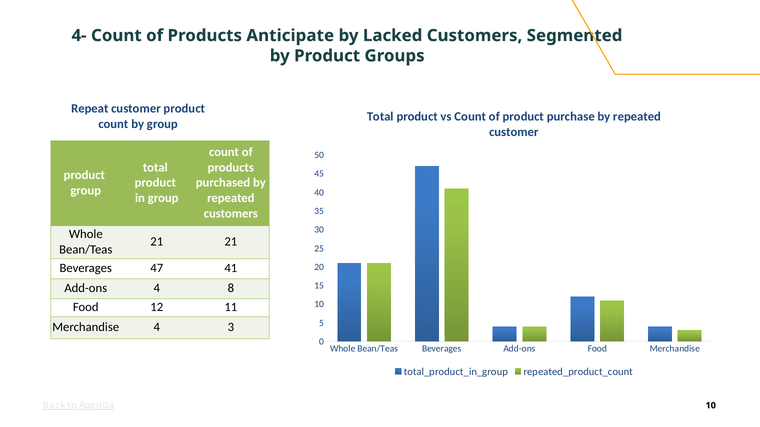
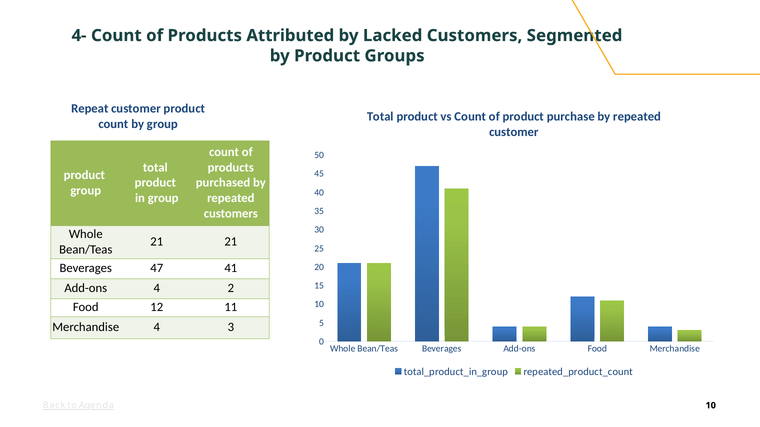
Anticipate: Anticipate -> Attributed
8: 8 -> 2
